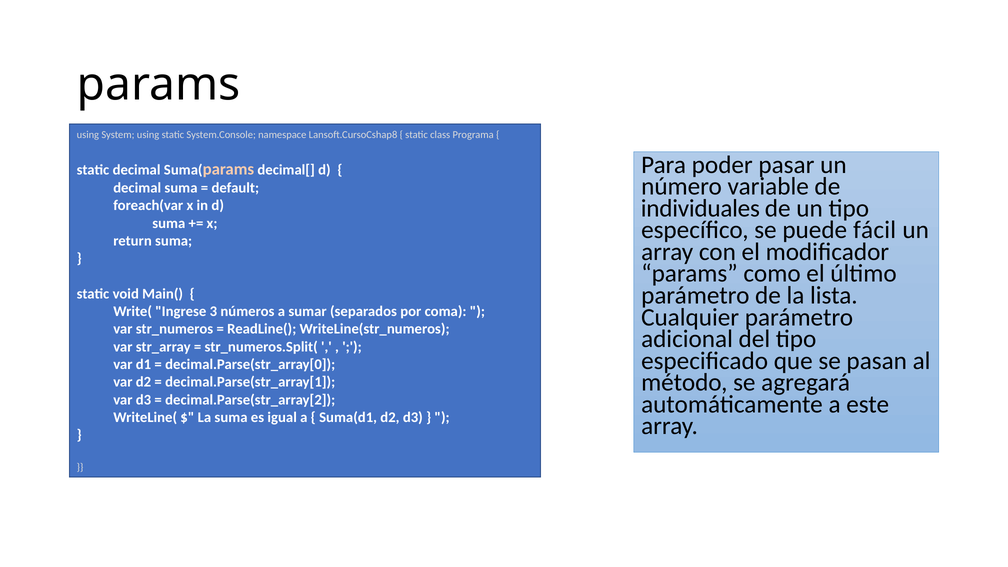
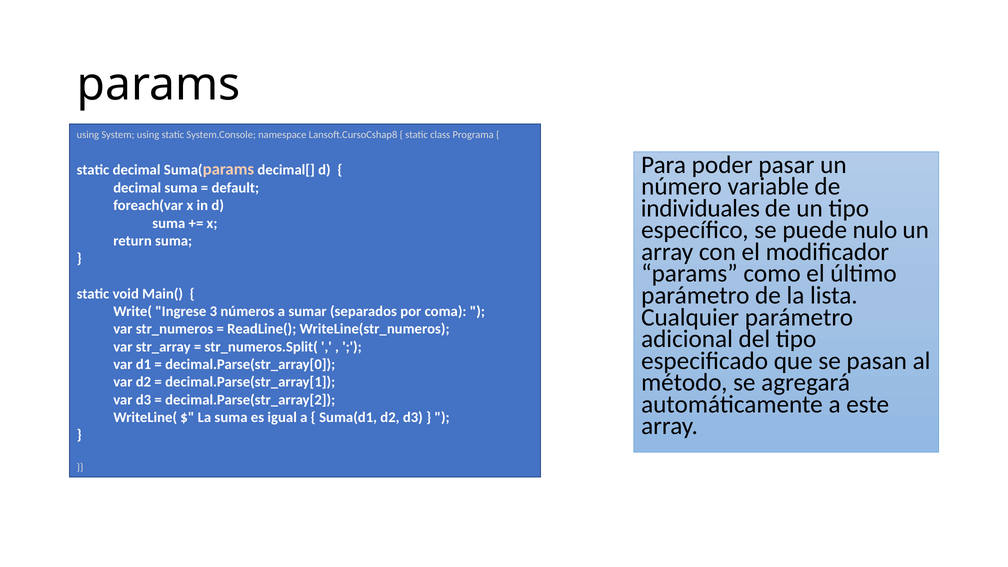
fácil: fácil -> nulo
